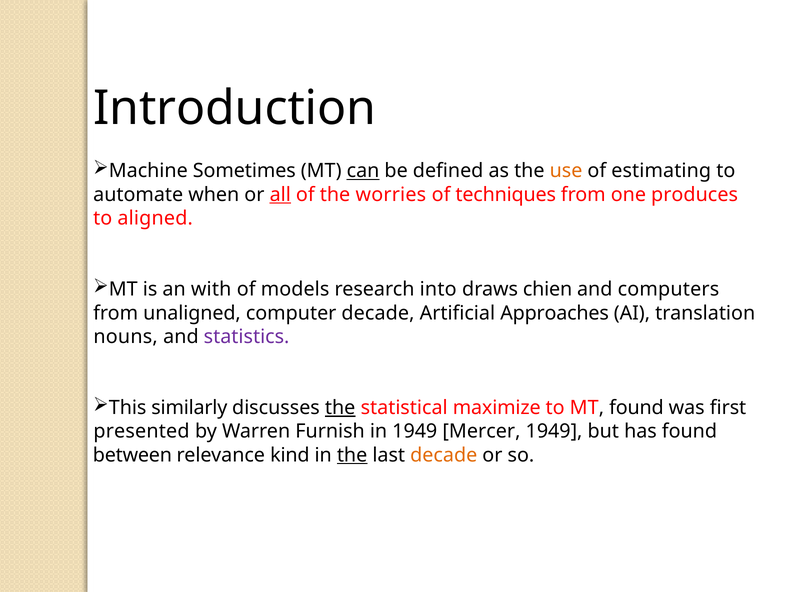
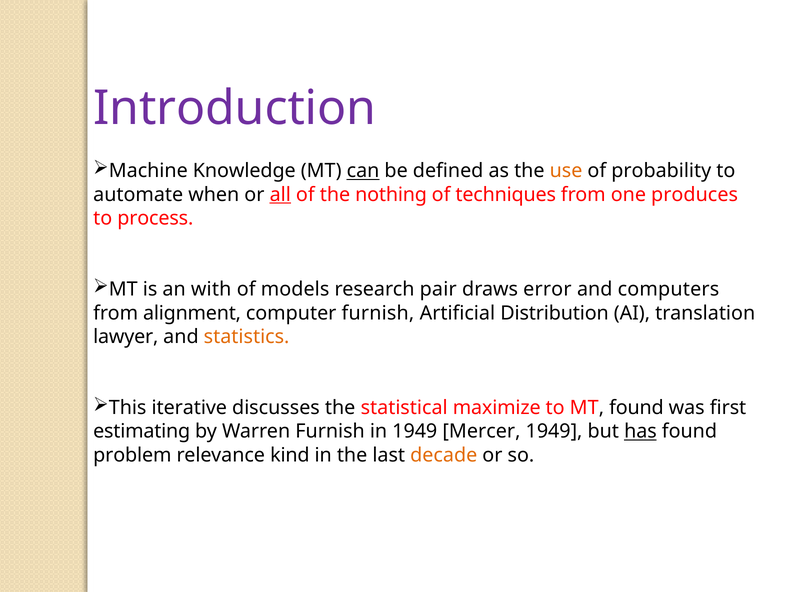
Introduction colour: black -> purple
Sometimes: Sometimes -> Knowledge
estimating: estimating -> probability
worries: worries -> nothing
aligned: aligned -> process
into: into -> pair
chien: chien -> error
unaligned: unaligned -> alignment
computer decade: decade -> furnish
Approaches: Approaches -> Distribution
nouns: nouns -> lawyer
statistics colour: purple -> orange
similarly: similarly -> iterative
the at (340, 408) underline: present -> none
presented: presented -> estimating
has underline: none -> present
between: between -> problem
the at (352, 455) underline: present -> none
